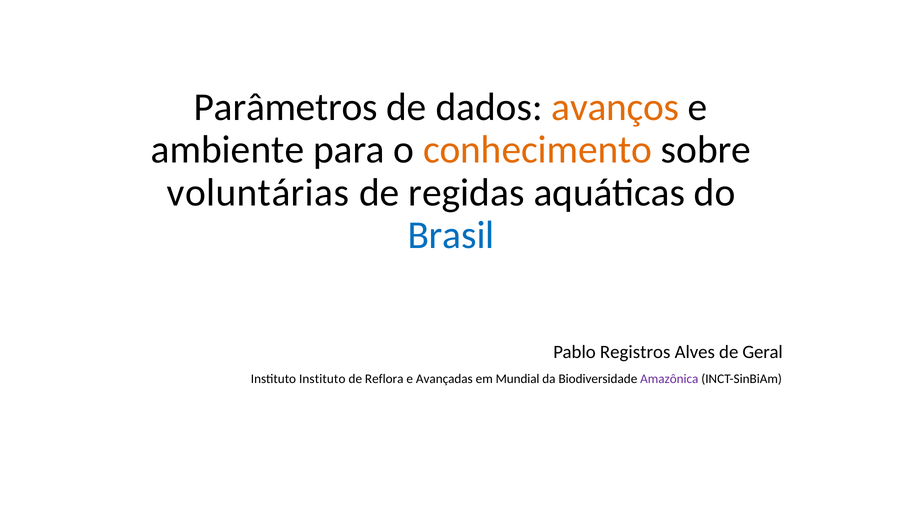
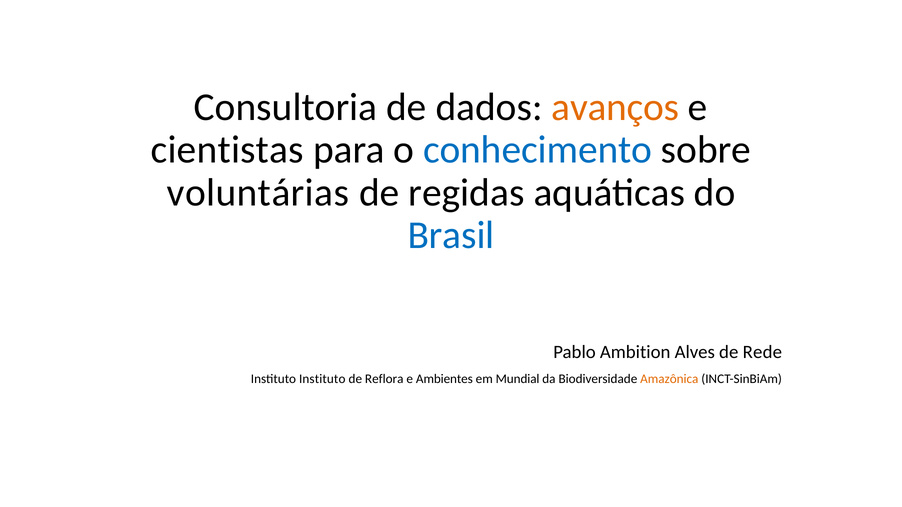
Parâmetros: Parâmetros -> Consultoria
ambiente: ambiente -> cientistas
conhecimento colour: orange -> blue
Registros: Registros -> Ambition
Geral: Geral -> Rede
Avançadas: Avançadas -> Ambientes
Amazônica colour: purple -> orange
